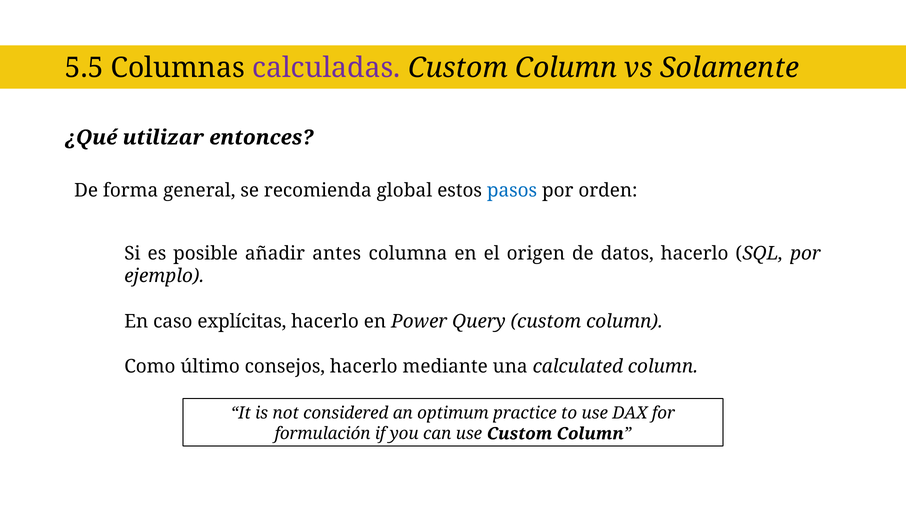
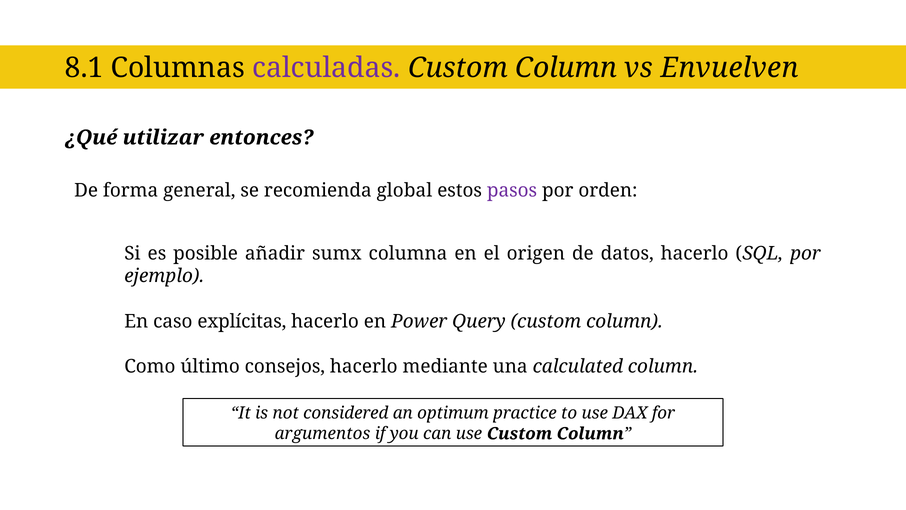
5.5: 5.5 -> 8.1
Solamente: Solamente -> Envuelven
pasos colour: blue -> purple
antes: antes -> sumx
formulación: formulación -> argumentos
